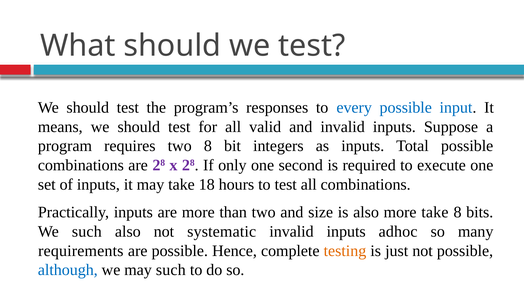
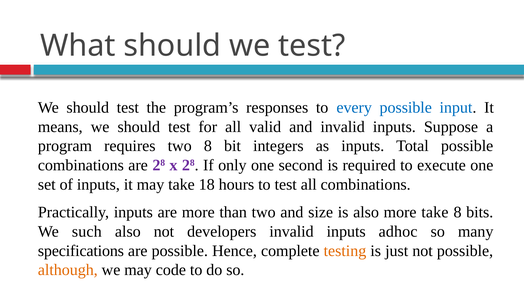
systematic: systematic -> developers
requirements: requirements -> specifications
although colour: blue -> orange
may such: such -> code
